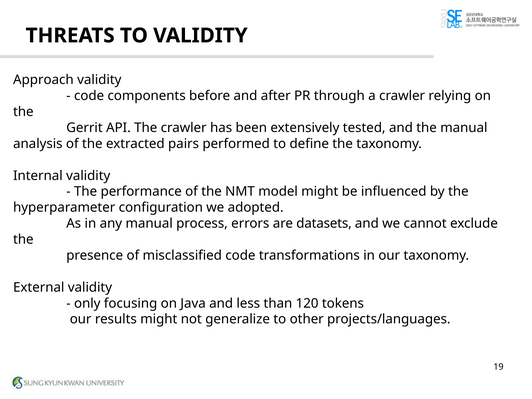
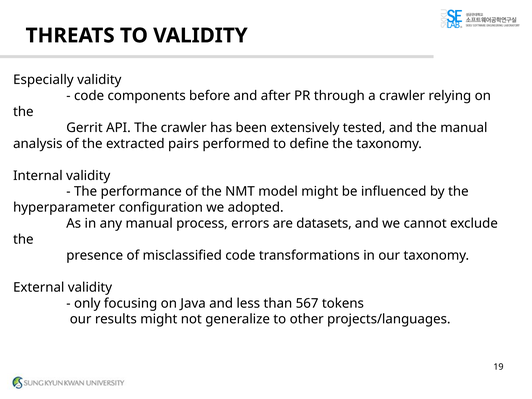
Approach: Approach -> Especially
120: 120 -> 567
